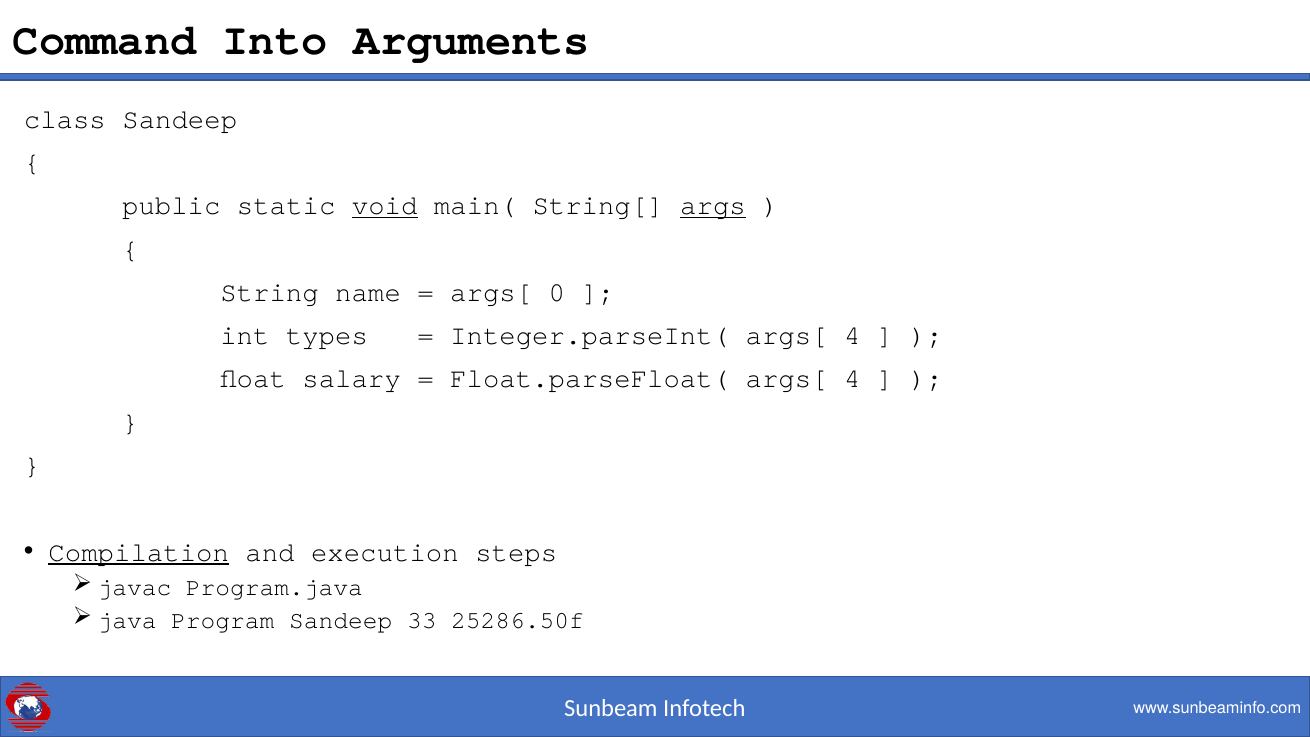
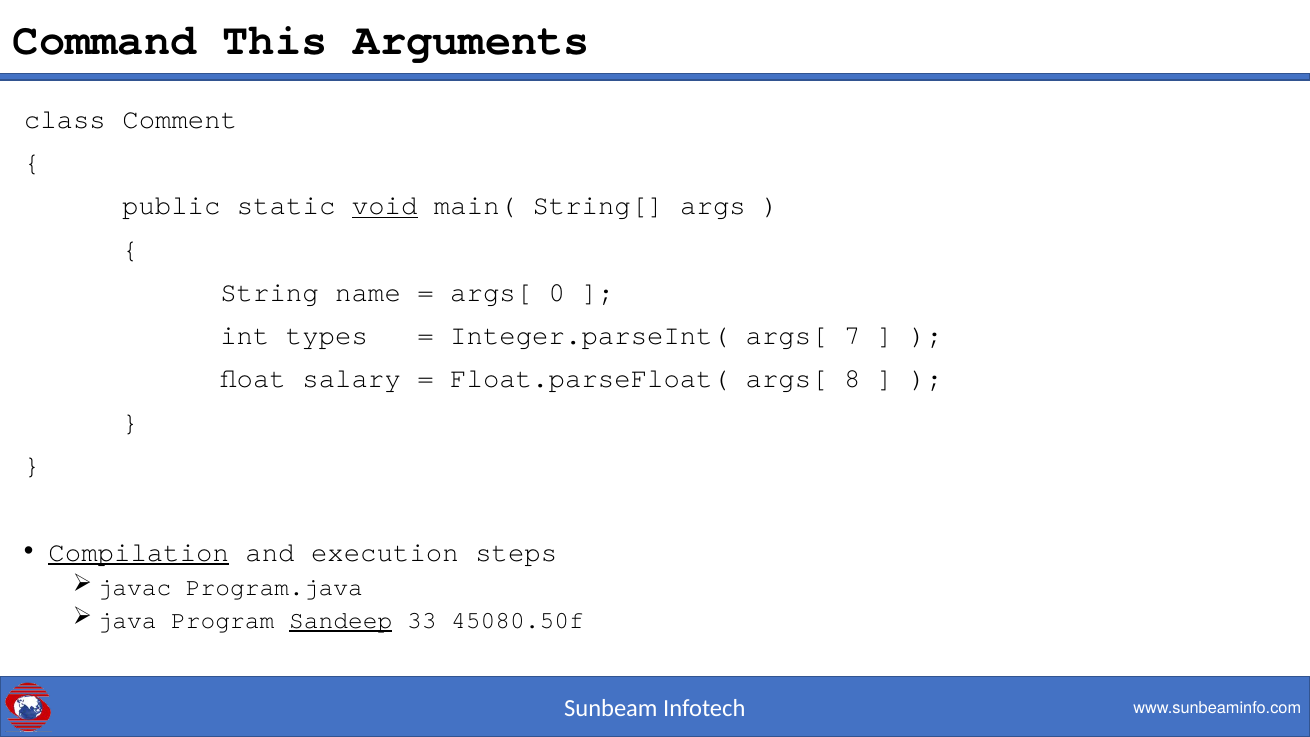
Into: Into -> This
class Sandeep: Sandeep -> Comment
args underline: present -> none
Integer.parseInt( args[ 4: 4 -> 7
Float.parseFloat( args[ 4: 4 -> 8
Sandeep at (341, 620) underline: none -> present
25286.50f: 25286.50f -> 45080.50f
